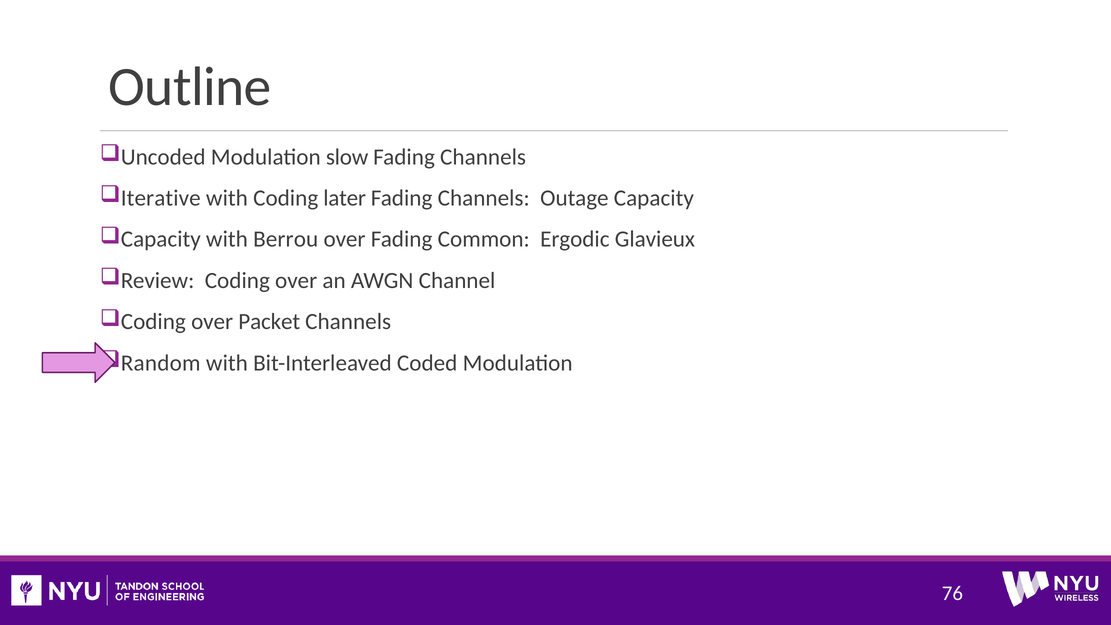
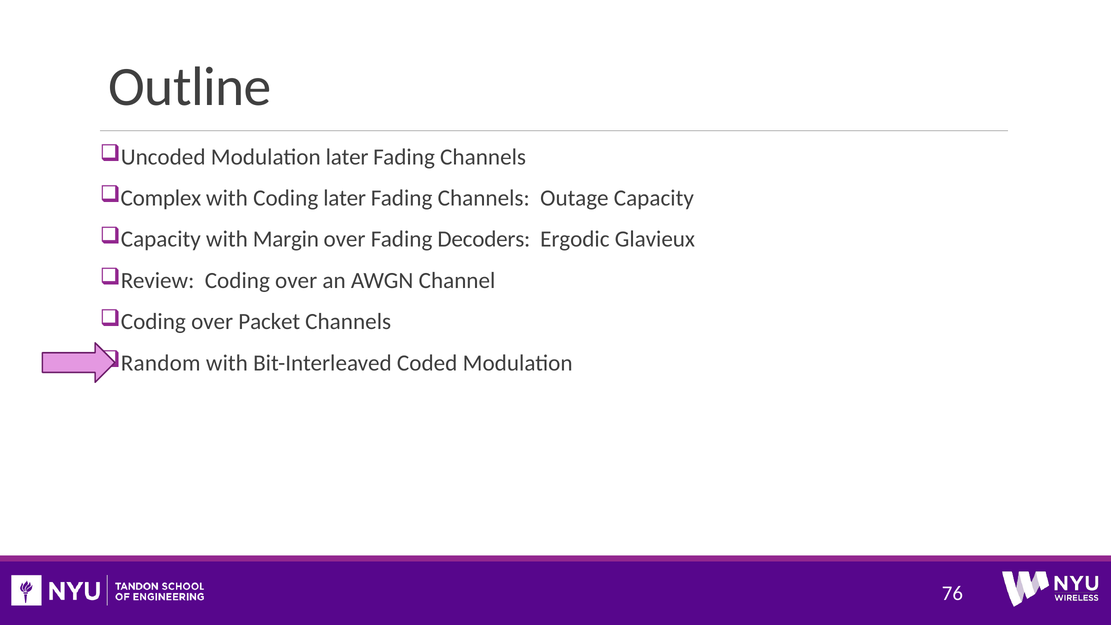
Modulation slow: slow -> later
Iterative: Iterative -> Complex
Berrou: Berrou -> Margin
Common: Common -> Decoders
